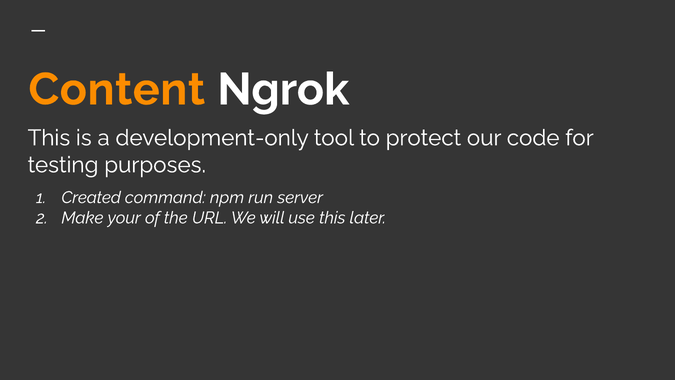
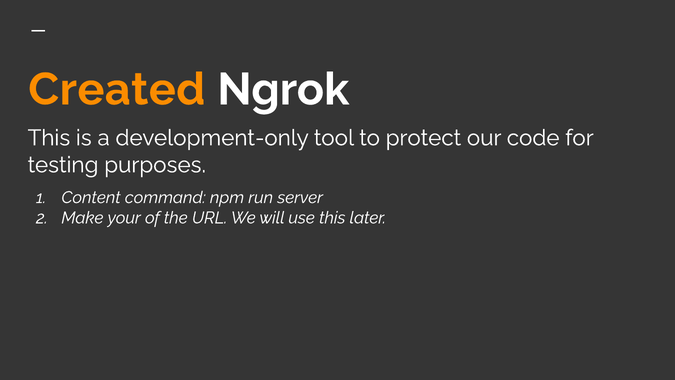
Content: Content -> Created
Created: Created -> Content
